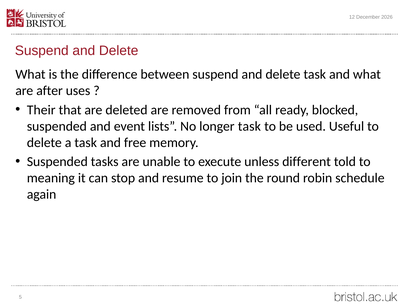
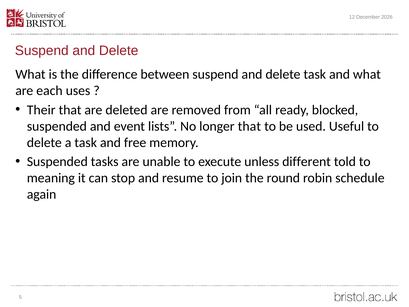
after: after -> each
longer task: task -> that
